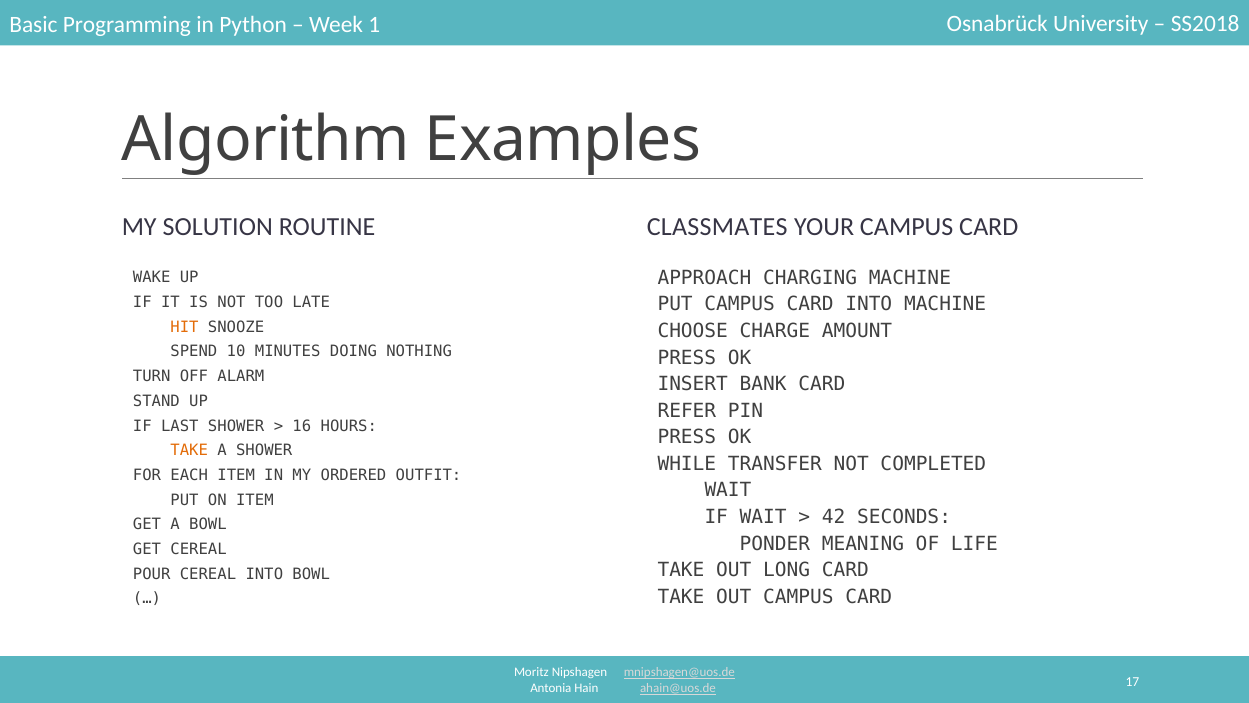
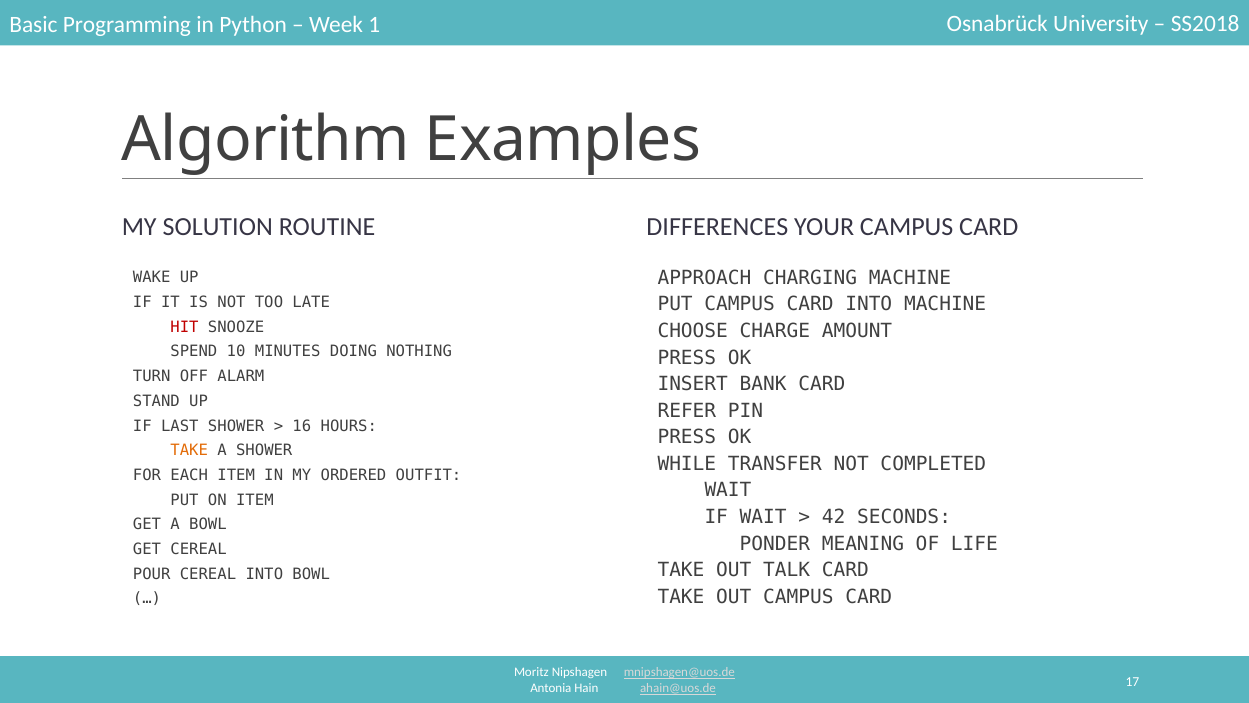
CLASSMATES: CLASSMATES -> DIFFERENCES
HIT colour: orange -> red
LONG: LONG -> TALK
